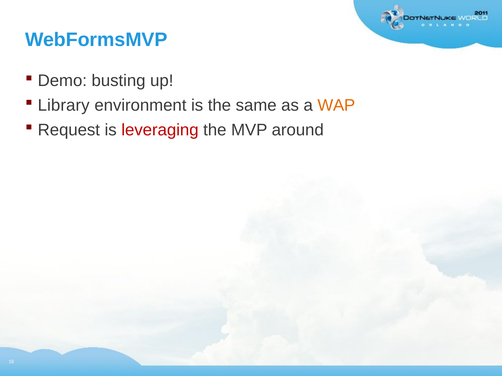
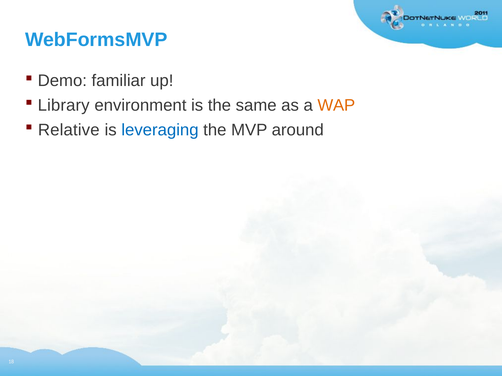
busting: busting -> familiar
Request: Request -> Relative
leveraging colour: red -> blue
